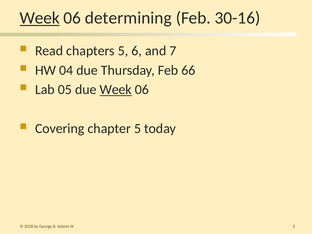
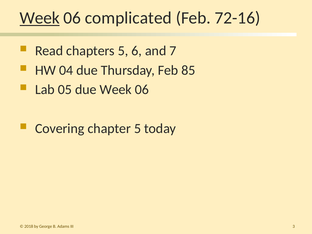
determining: determining -> complicated
30-16: 30-16 -> 72-16
66: 66 -> 85
Week at (116, 90) underline: present -> none
